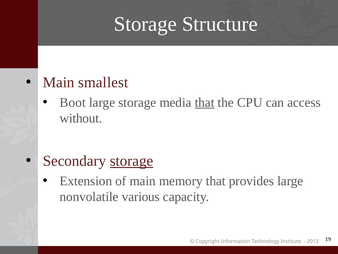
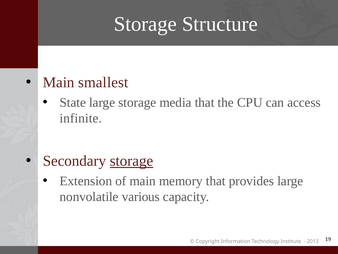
Boot: Boot -> State
that at (205, 102) underline: present -> none
without: without -> infinite
